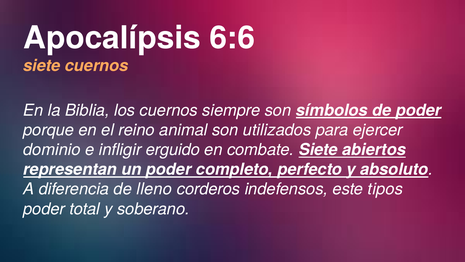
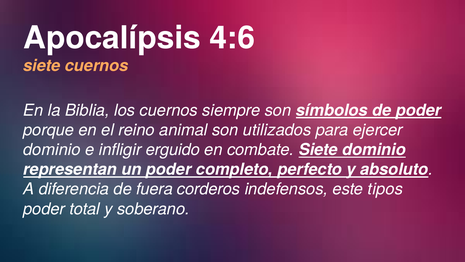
6:6: 6:6 -> 4:6
Siete abiertos: abiertos -> dominio
lleno: lleno -> fuera
